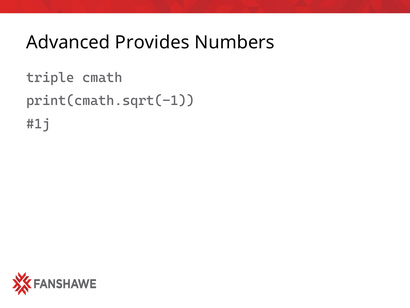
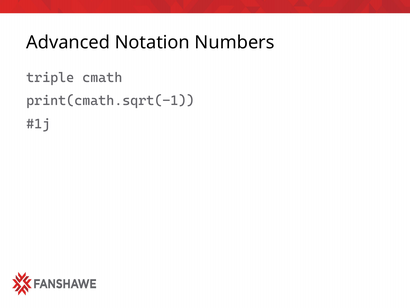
Provides: Provides -> Notation
